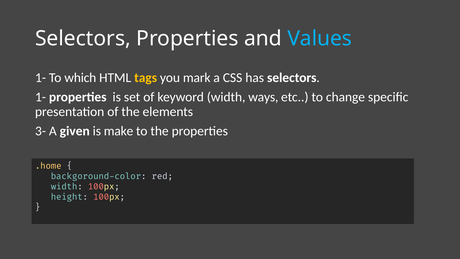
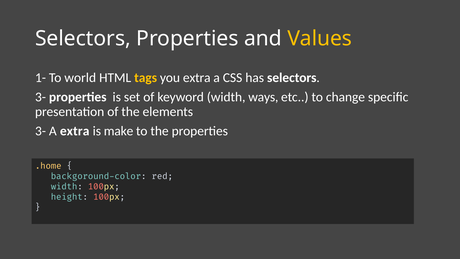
Values colour: light blue -> yellow
which: which -> world
you mark: mark -> extra
1- at (41, 97): 1- -> 3-
A given: given -> extra
